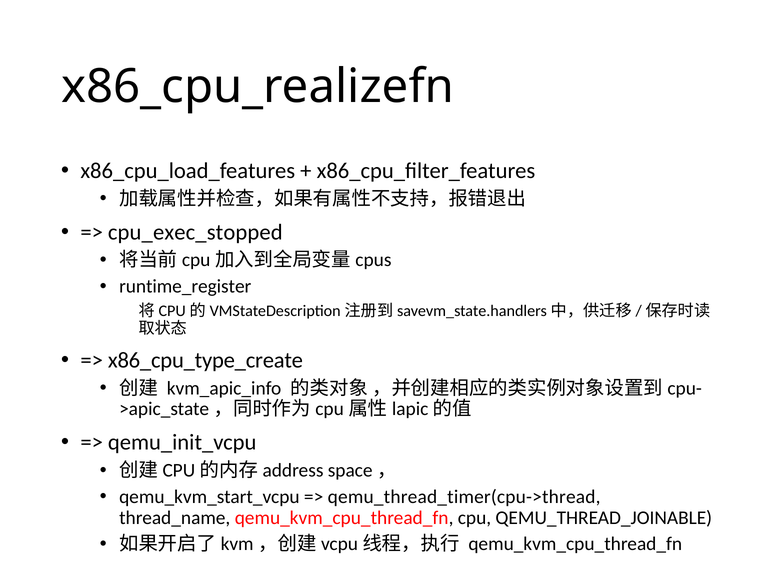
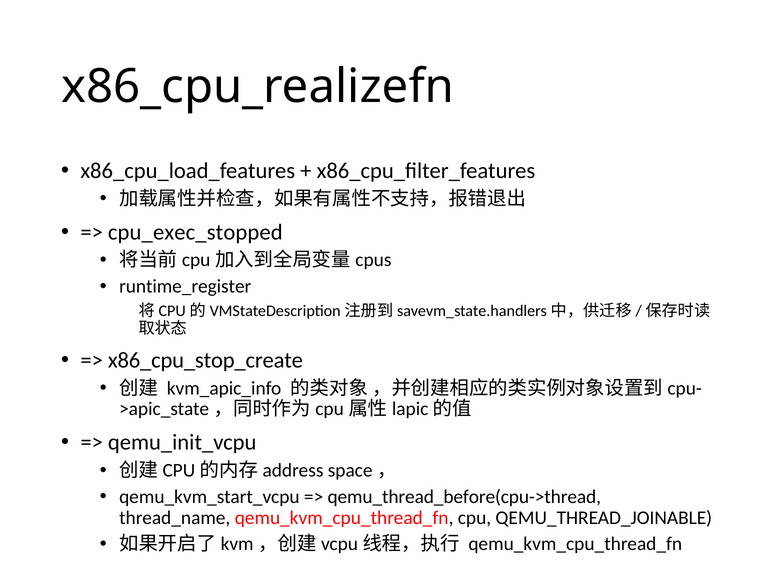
x86_cpu_type_create: x86_cpu_type_create -> x86_cpu_stop_create
qemu_thread_timer(cpu->thread: qemu_thread_timer(cpu->thread -> qemu_thread_before(cpu->thread
